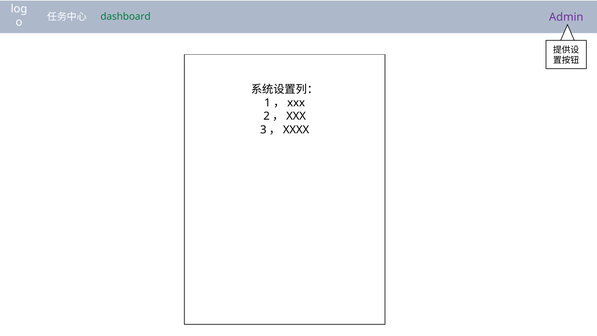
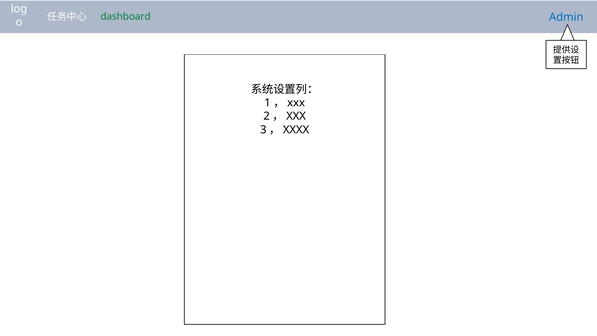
Admin colour: purple -> blue
